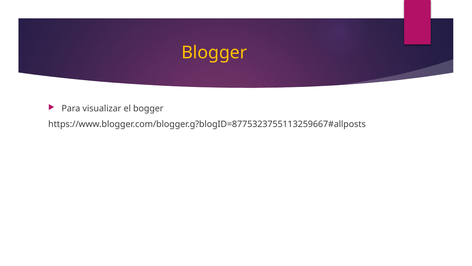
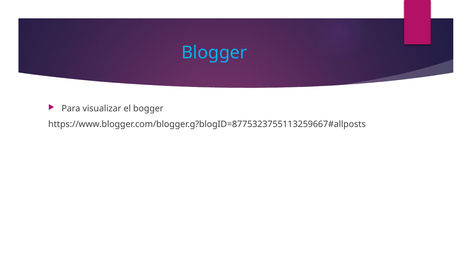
Blogger colour: yellow -> light blue
